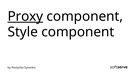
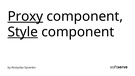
Style underline: none -> present
